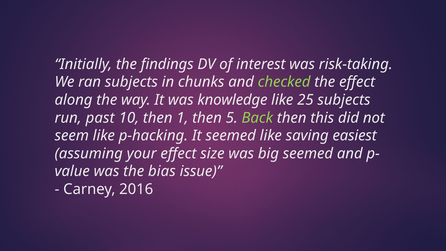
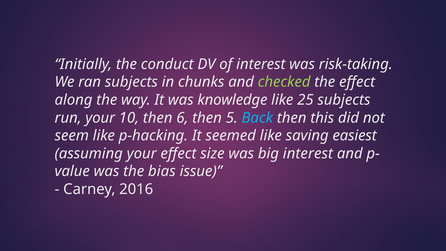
findings: findings -> conduct
run past: past -> your
1: 1 -> 6
Back colour: light green -> light blue
big seemed: seemed -> interest
